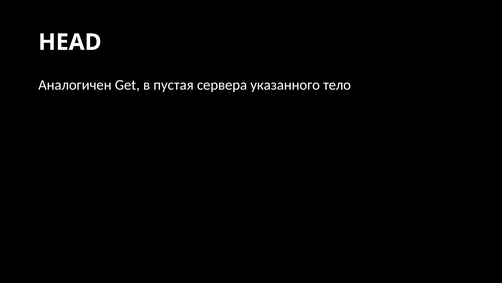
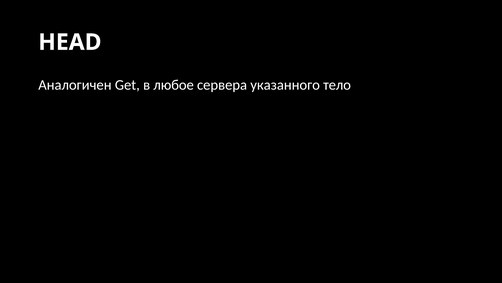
пустая: пустая -> любое
